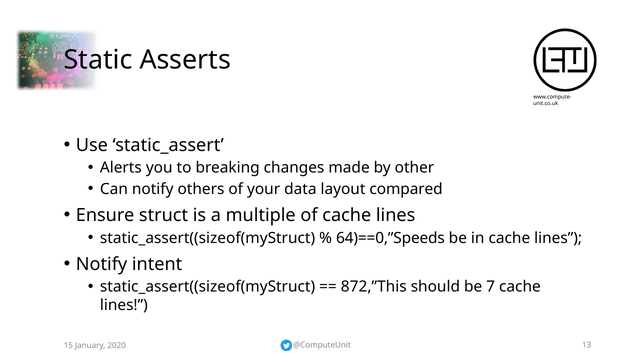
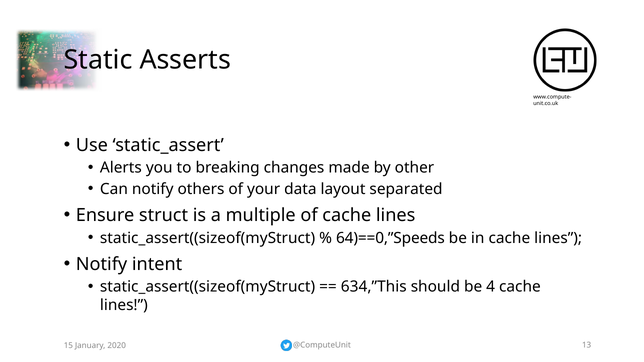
compared: compared -> separated
872,”This: 872,”This -> 634,”This
7: 7 -> 4
